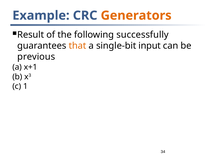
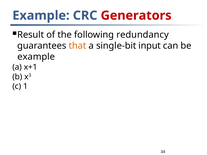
Generators colour: orange -> red
successfully: successfully -> redundancy
previous at (36, 57): previous -> example
